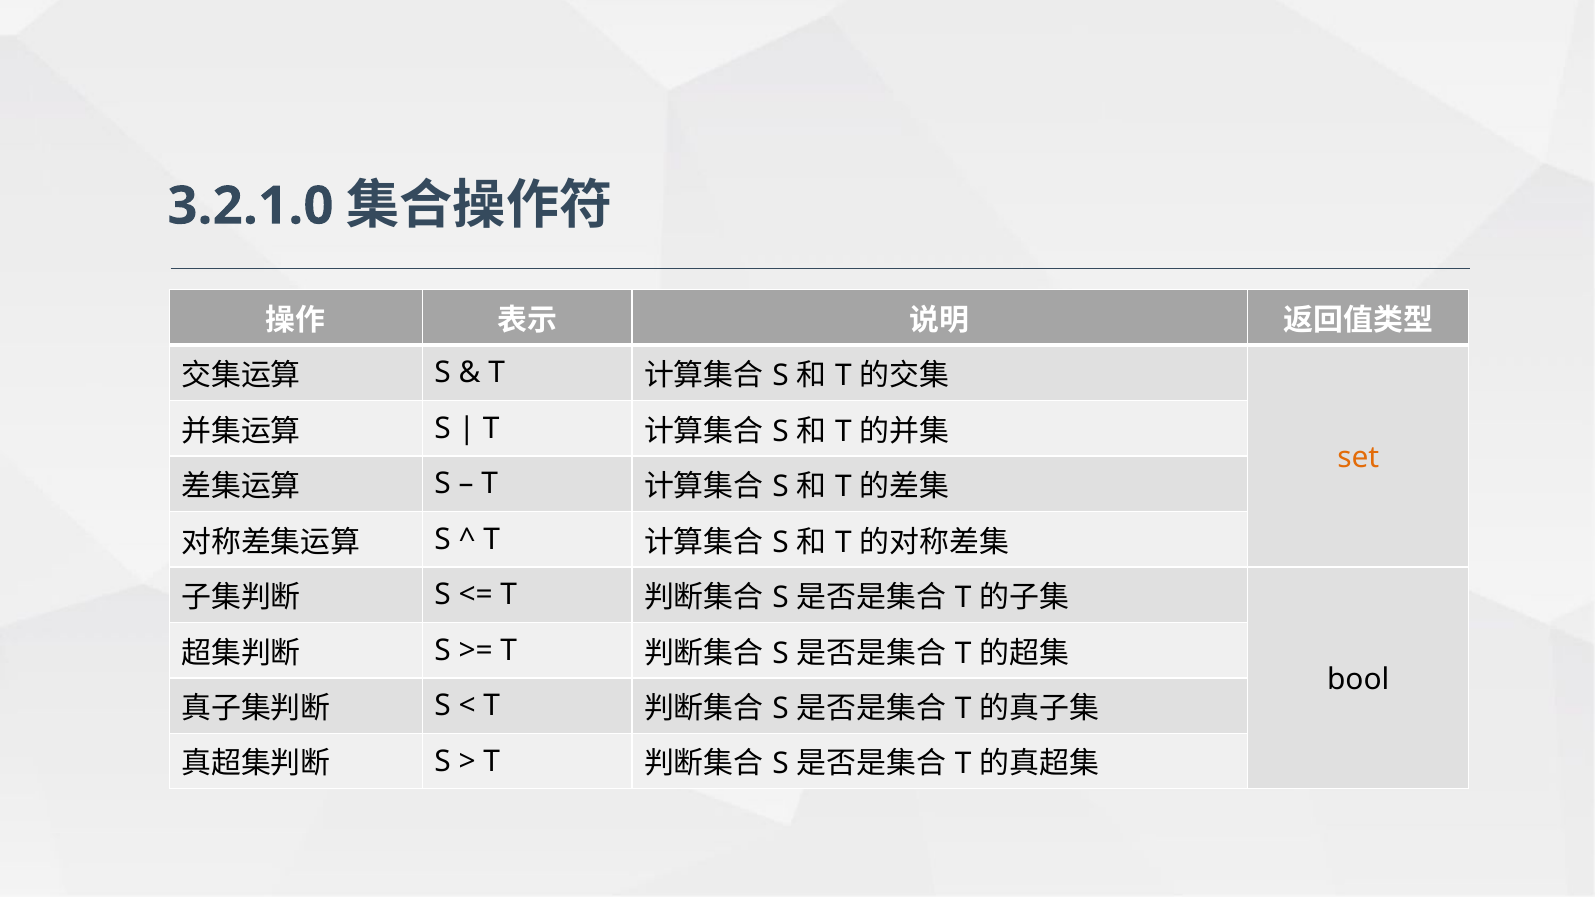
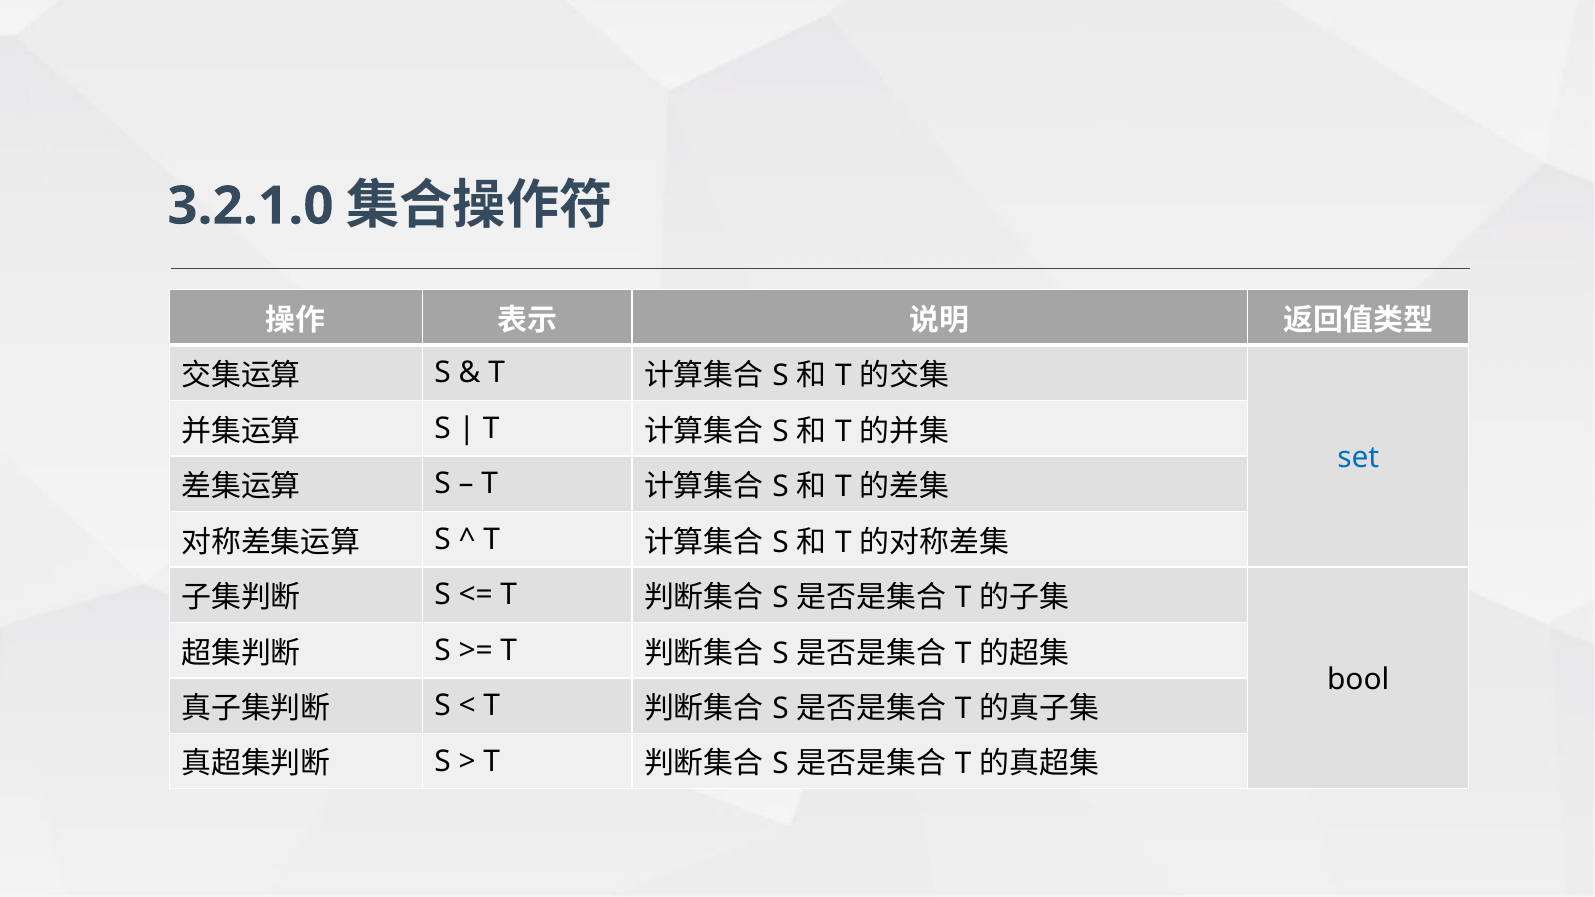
set colour: orange -> blue
